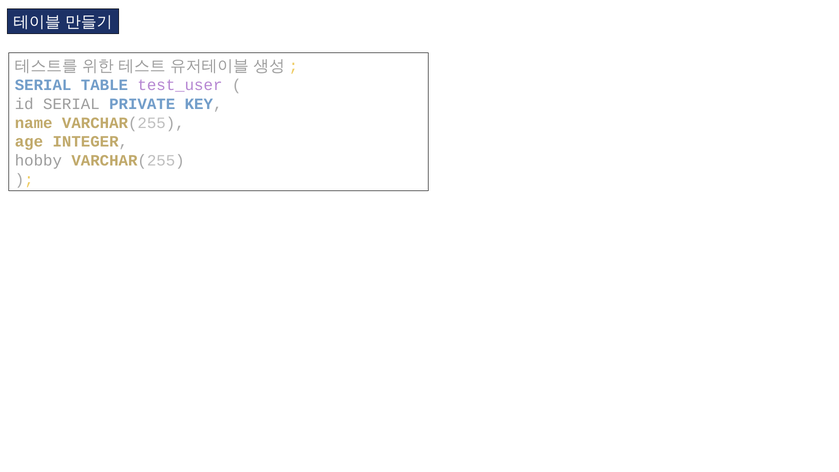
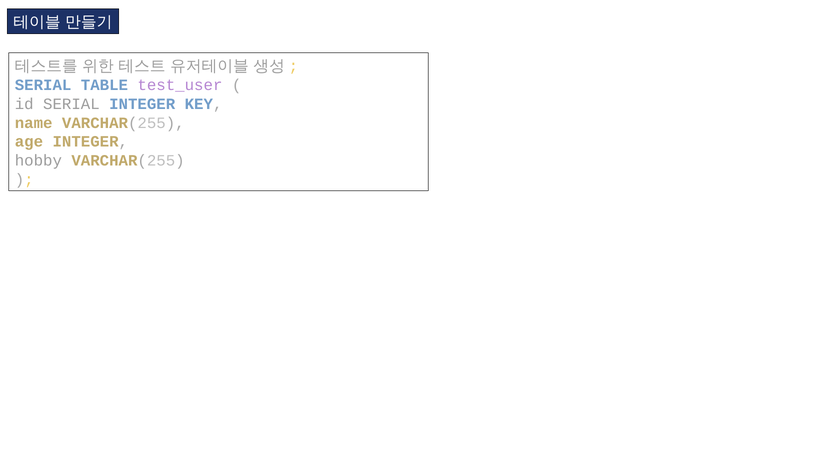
SERIAL PRIVATE: PRIVATE -> INTEGER
